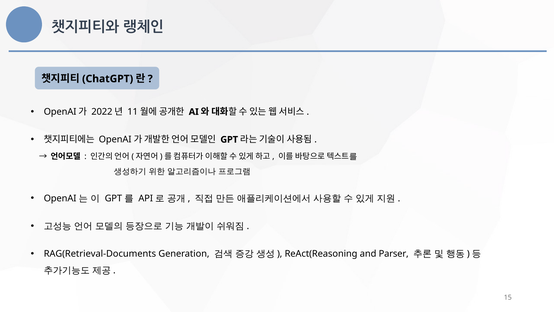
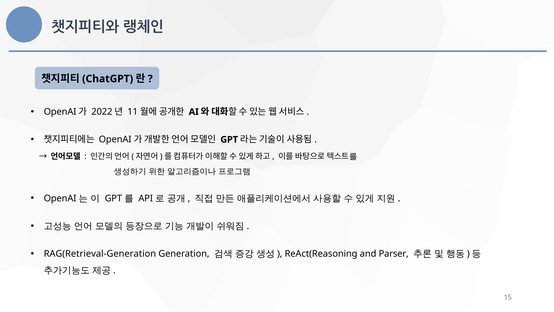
RAG(Retrieval-Documents: RAG(Retrieval-Documents -> RAG(Retrieval-Generation
